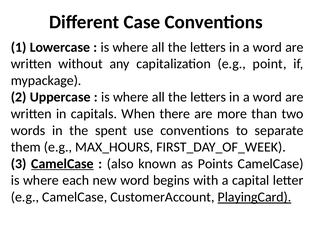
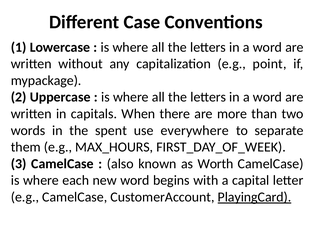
use conventions: conventions -> everywhere
CamelCase at (62, 164) underline: present -> none
Points: Points -> Worth
